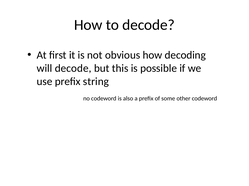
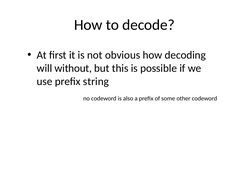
will decode: decode -> without
